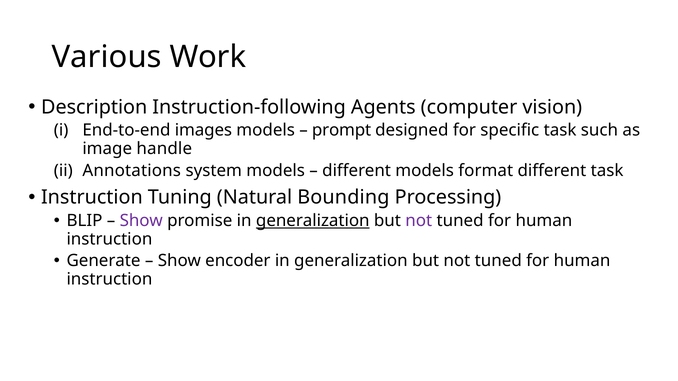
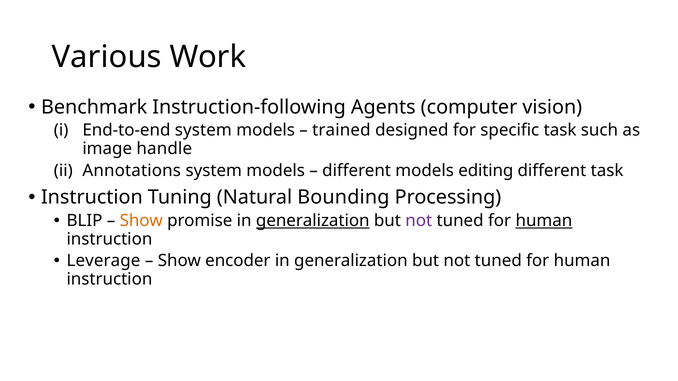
Description: Description -> Benchmark
End-to-end images: images -> system
prompt: prompt -> trained
format: format -> editing
Show at (141, 221) colour: purple -> orange
human at (544, 221) underline: none -> present
Generate: Generate -> Leverage
